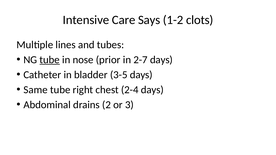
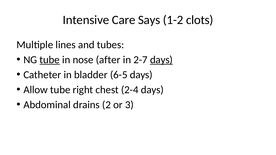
prior: prior -> after
days at (161, 60) underline: none -> present
3-5: 3-5 -> 6-5
Same: Same -> Allow
